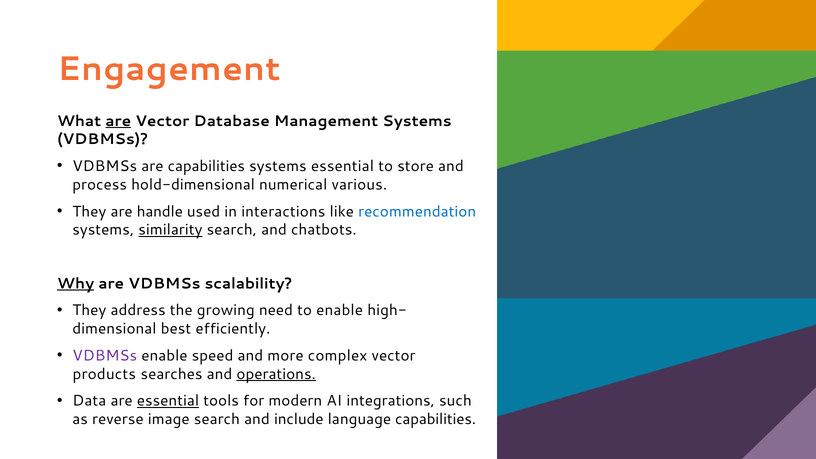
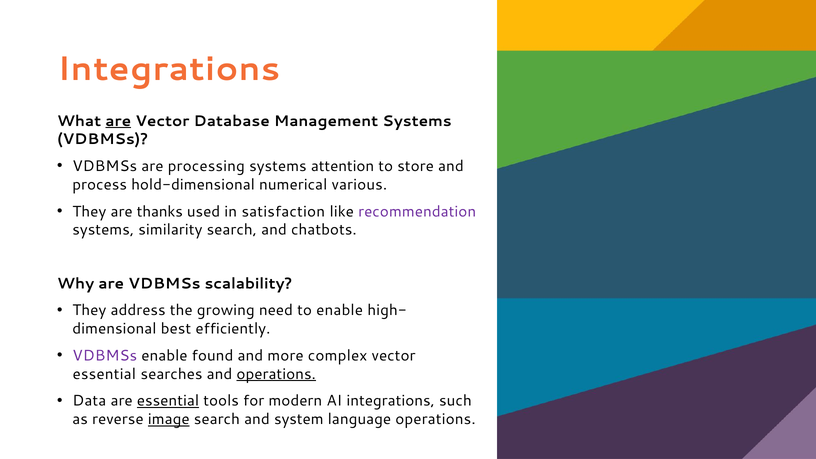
Engagement at (169, 69): Engagement -> Integrations
are capabilities: capabilities -> processing
systems essential: essential -> attention
handle: handle -> thanks
interactions: interactions -> satisfaction
recommendation colour: blue -> purple
similarity underline: present -> none
Why underline: present -> none
speed: speed -> found
products at (104, 374): products -> essential
image underline: none -> present
include: include -> system
language capabilities: capabilities -> operations
